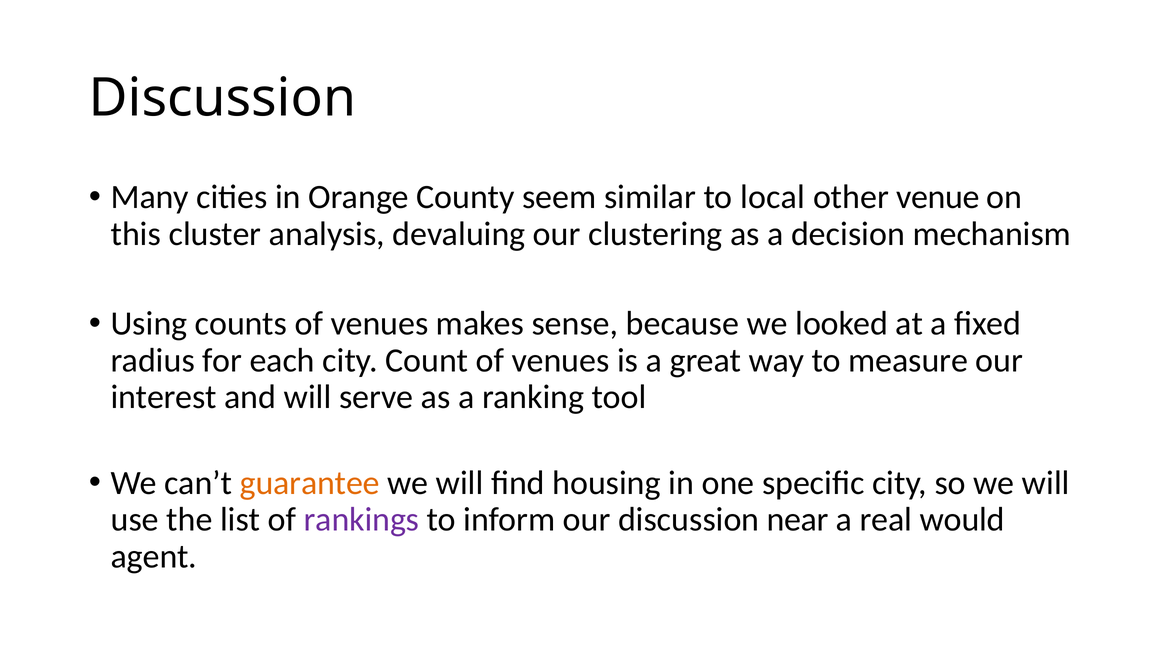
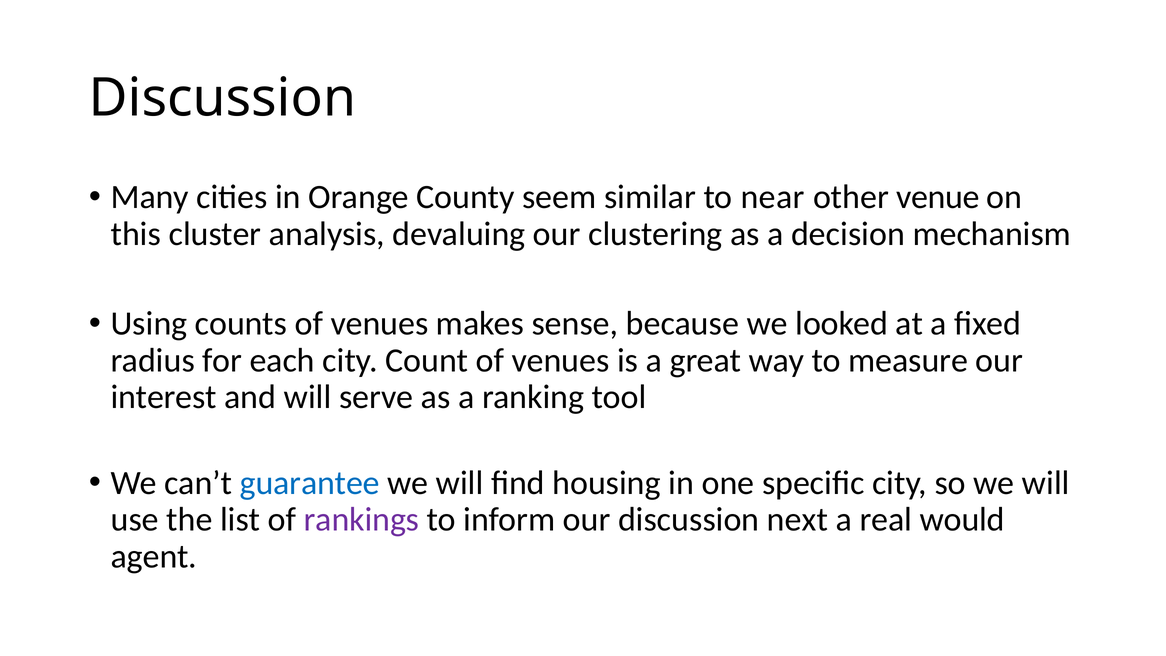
local: local -> near
guarantee colour: orange -> blue
near: near -> next
